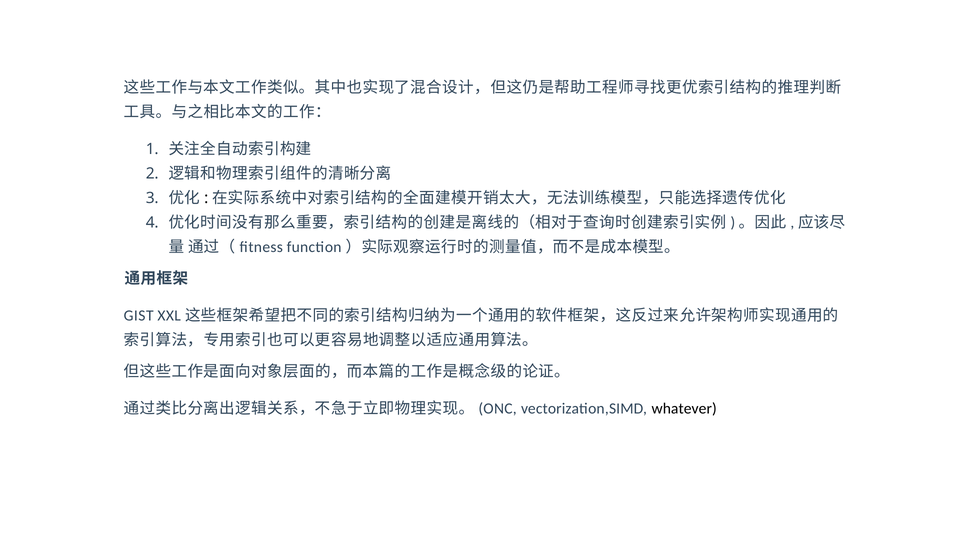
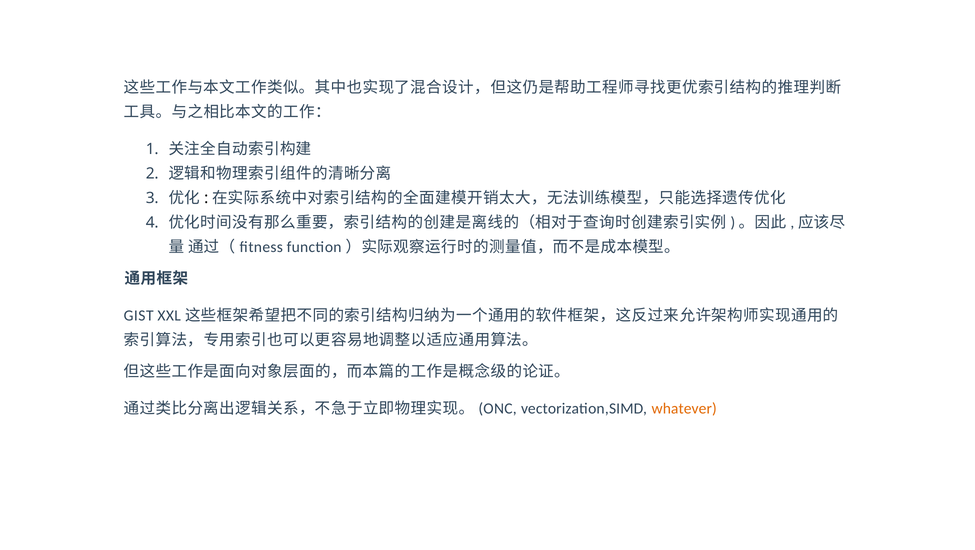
whatever colour: black -> orange
